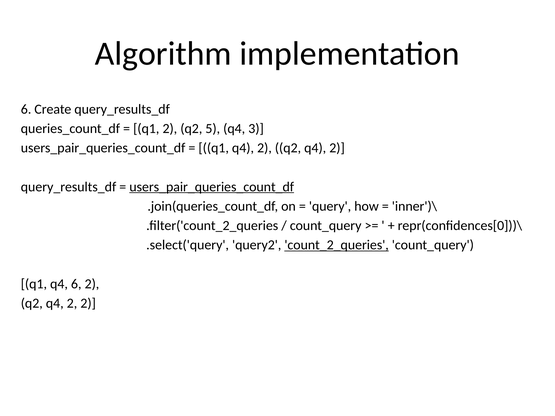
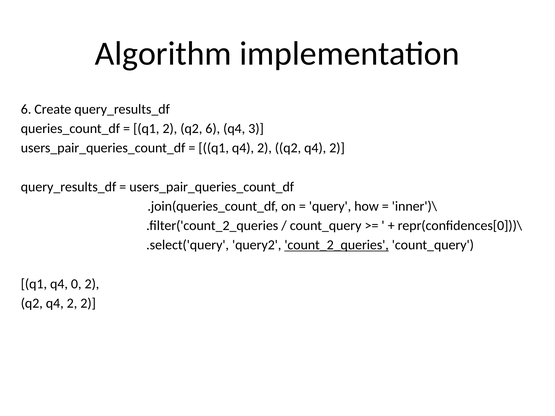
q2 5: 5 -> 6
users_pair_queries_count_df at (212, 187) underline: present -> none
q4 6: 6 -> 0
